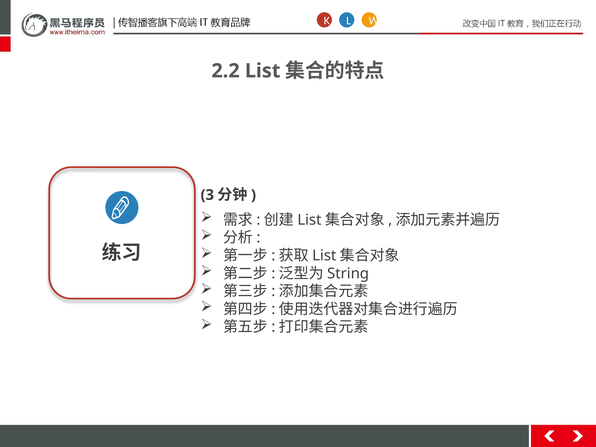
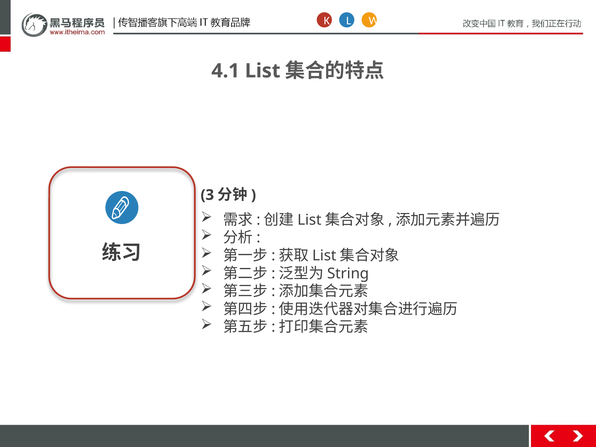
2.2: 2.2 -> 4.1
